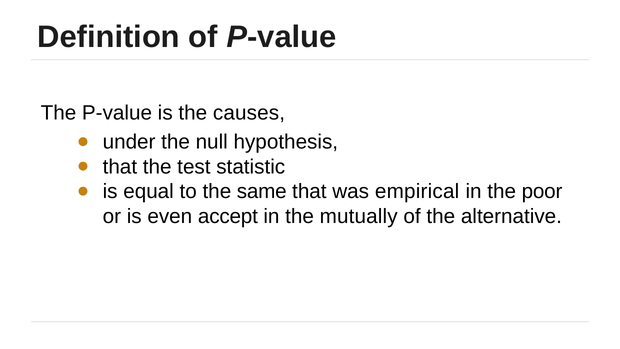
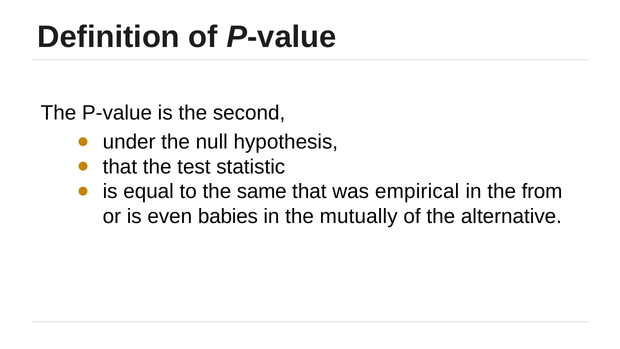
causes: causes -> second
poor: poor -> from
accept: accept -> babies
